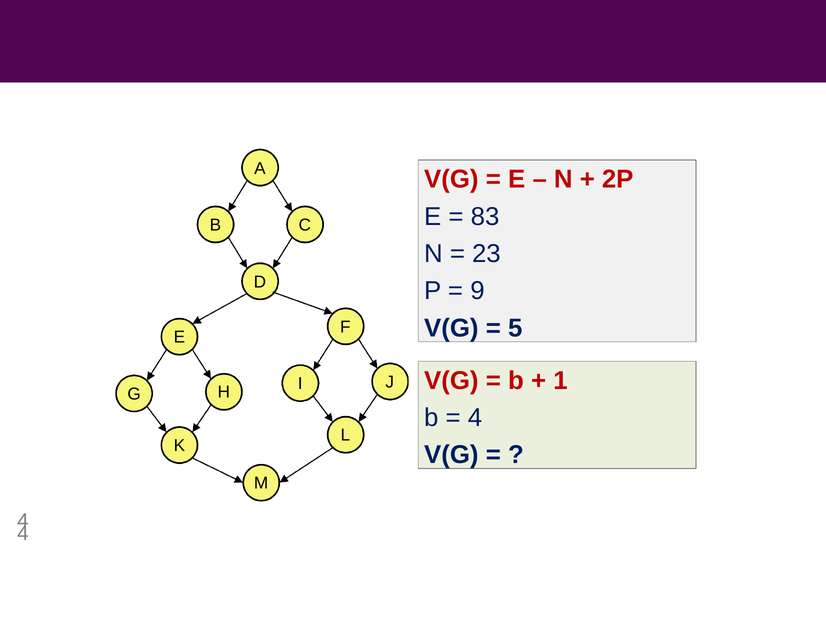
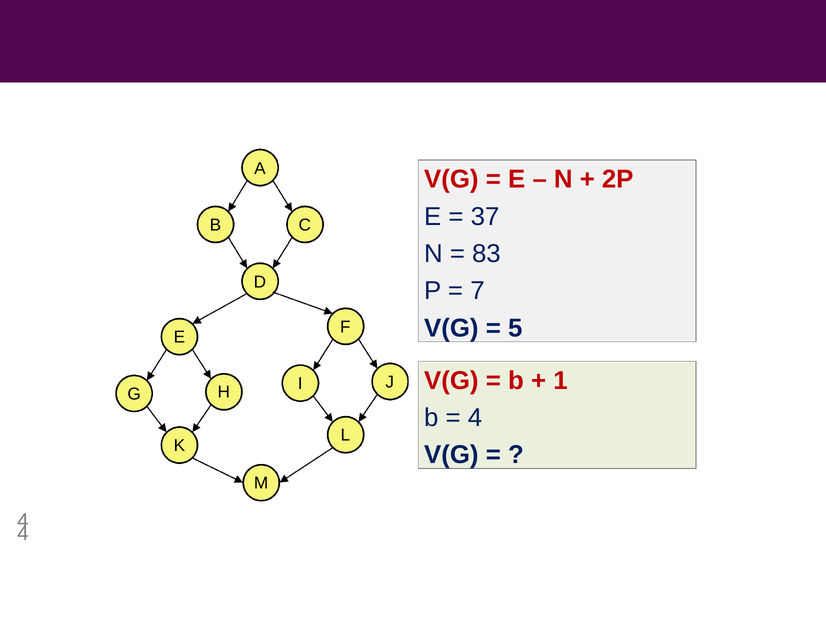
83: 83 -> 37
23: 23 -> 83
9: 9 -> 7
